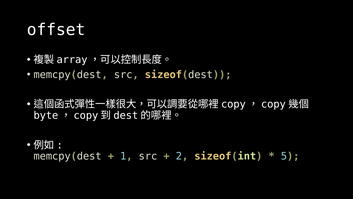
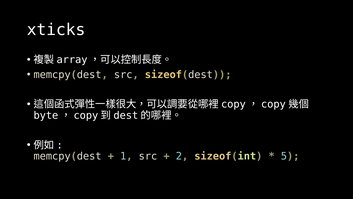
offset: offset -> xticks
